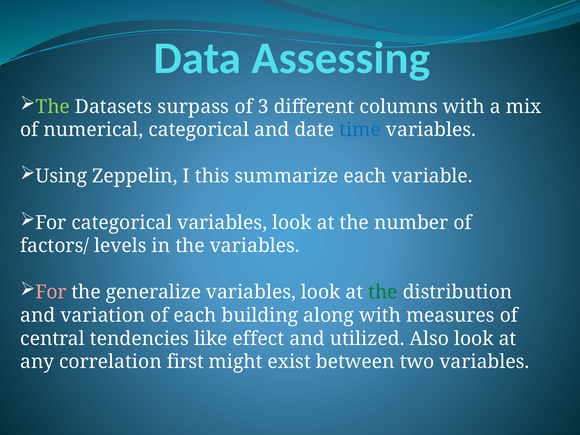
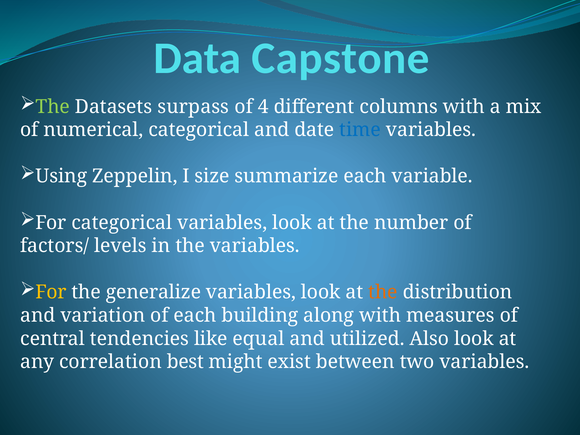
Assessing: Assessing -> Capstone
3: 3 -> 4
this: this -> size
For at (51, 292) colour: pink -> yellow
the at (383, 292) colour: green -> orange
effect: effect -> equal
first: first -> best
